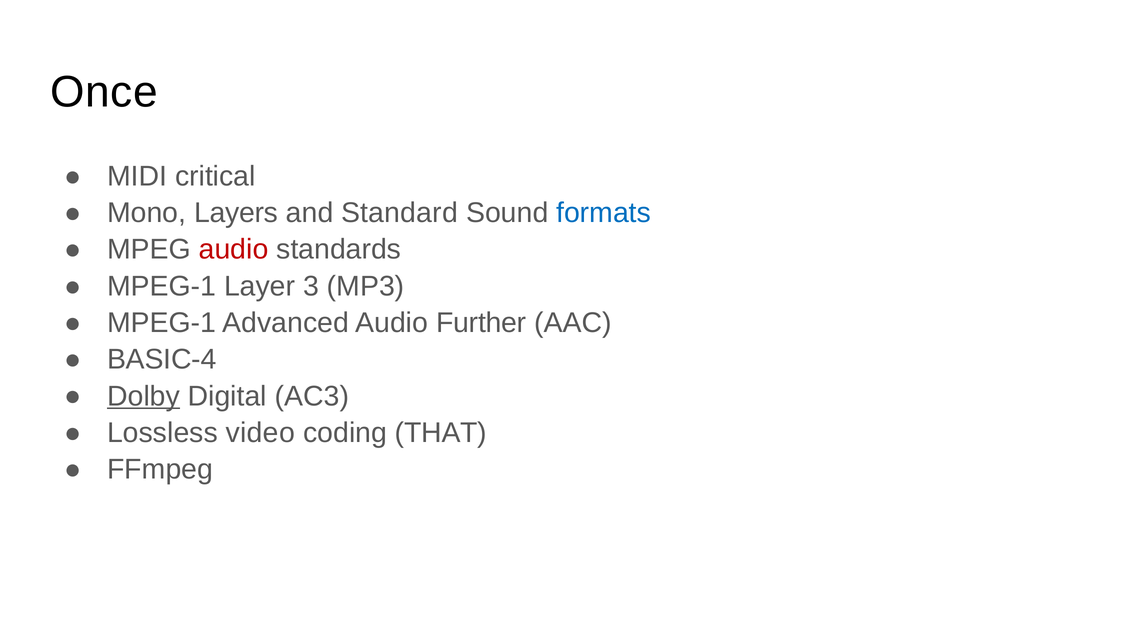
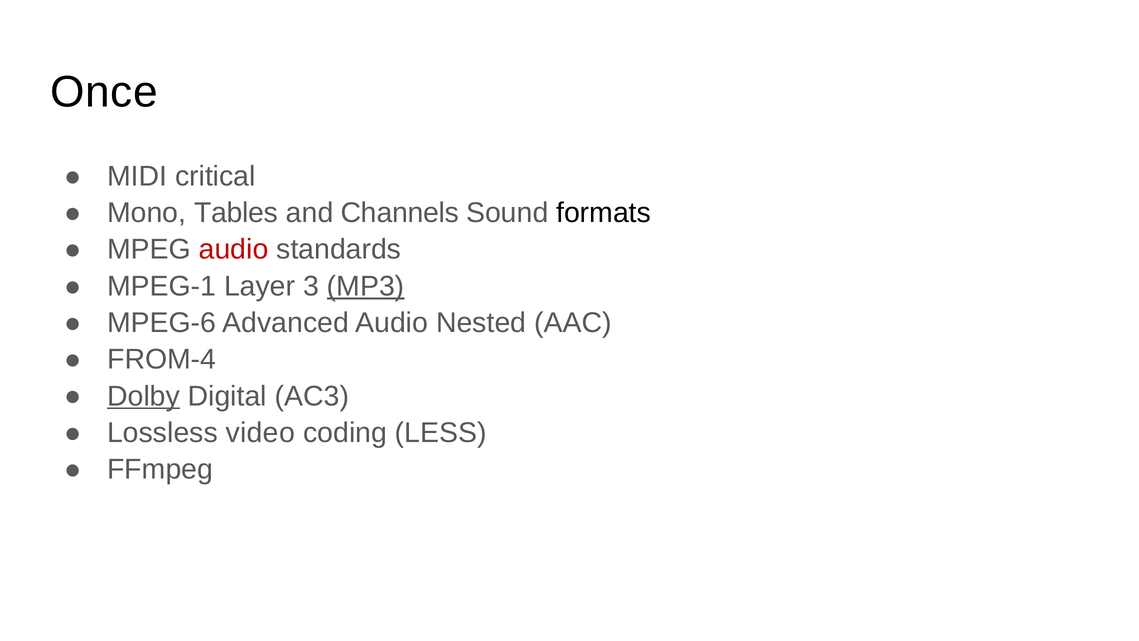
Layers: Layers -> Tables
Standard: Standard -> Channels
formats colour: blue -> black
MP3 underline: none -> present
MPEG-1 at (162, 323): MPEG-1 -> MPEG-6
Further: Further -> Nested
BASIC-4: BASIC-4 -> FROM-4
THAT: THAT -> LESS
